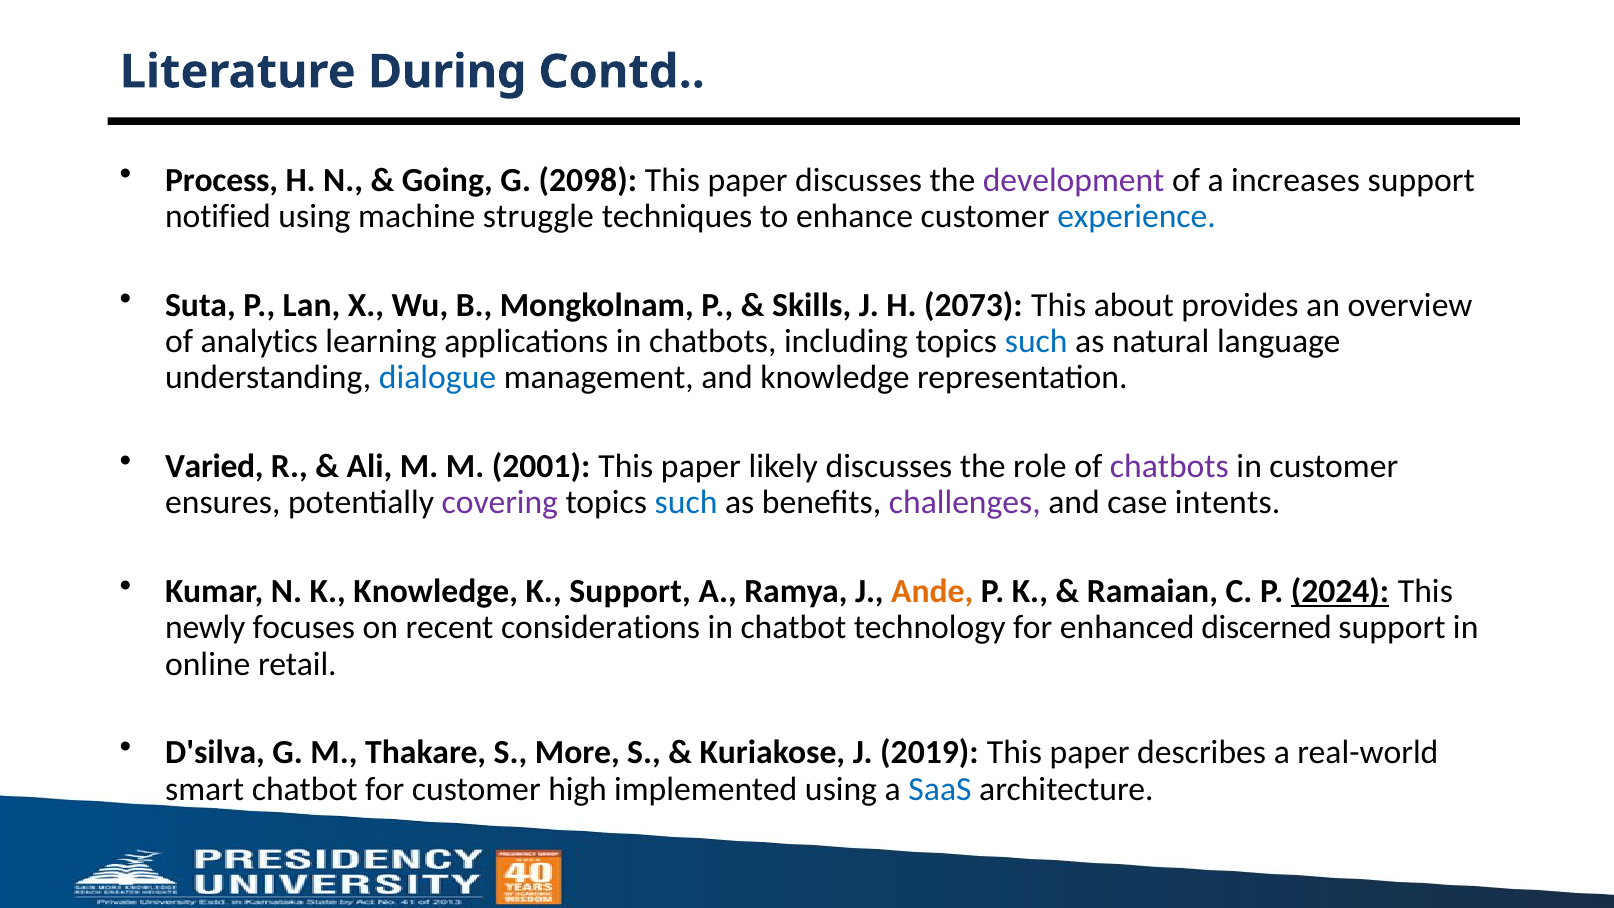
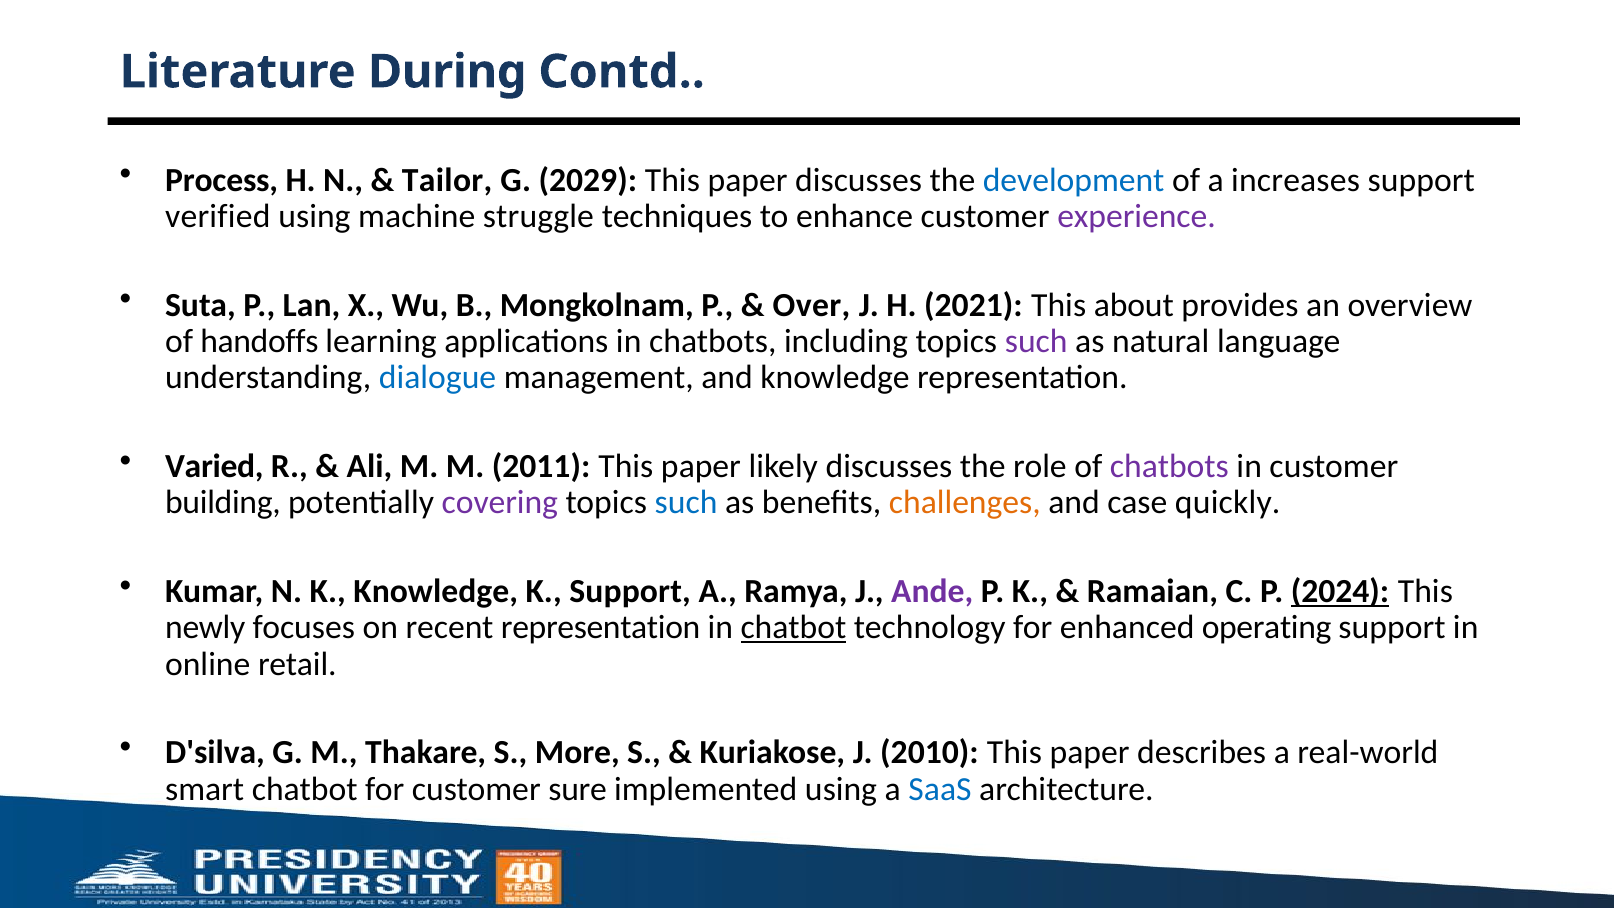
Going: Going -> Tailor
2098: 2098 -> 2029
development colour: purple -> blue
notified: notified -> verified
experience colour: blue -> purple
Skills: Skills -> Over
2073: 2073 -> 2021
analytics: analytics -> handoffs
such at (1036, 341) colour: blue -> purple
2001: 2001 -> 2011
ensures: ensures -> building
challenges colour: purple -> orange
intents: intents -> quickly
Ande colour: orange -> purple
recent considerations: considerations -> representation
chatbot at (793, 628) underline: none -> present
discerned: discerned -> operating
2019: 2019 -> 2010
high: high -> sure
